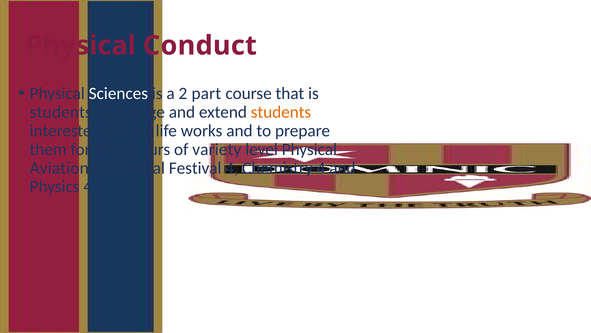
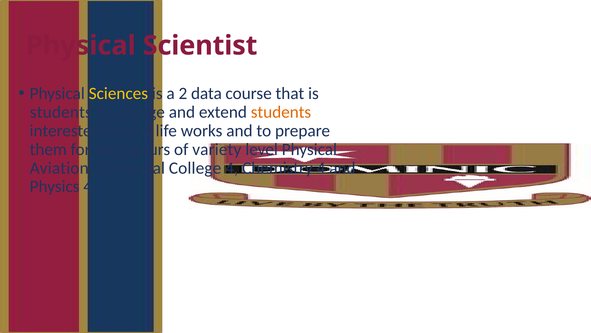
Conduct: Conduct -> Scientist
Sciences colour: white -> yellow
part: part -> data
Festival: Festival -> College
